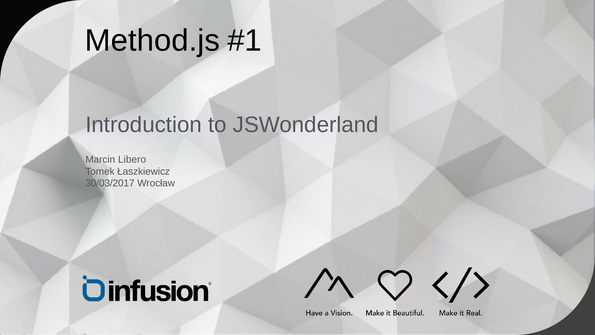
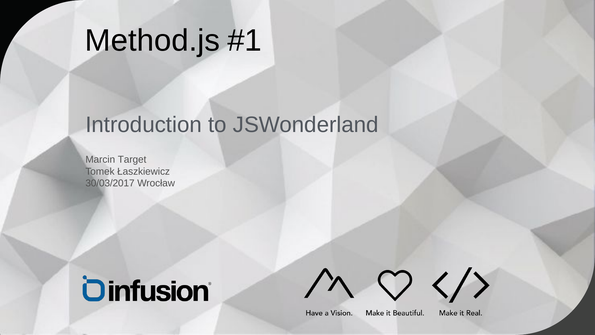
Libero: Libero -> Target
